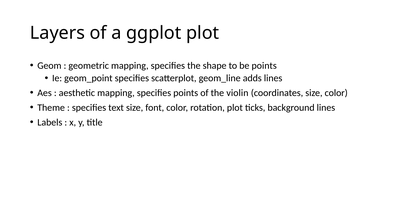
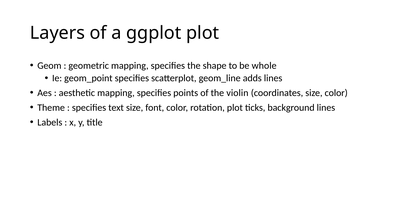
be points: points -> whole
